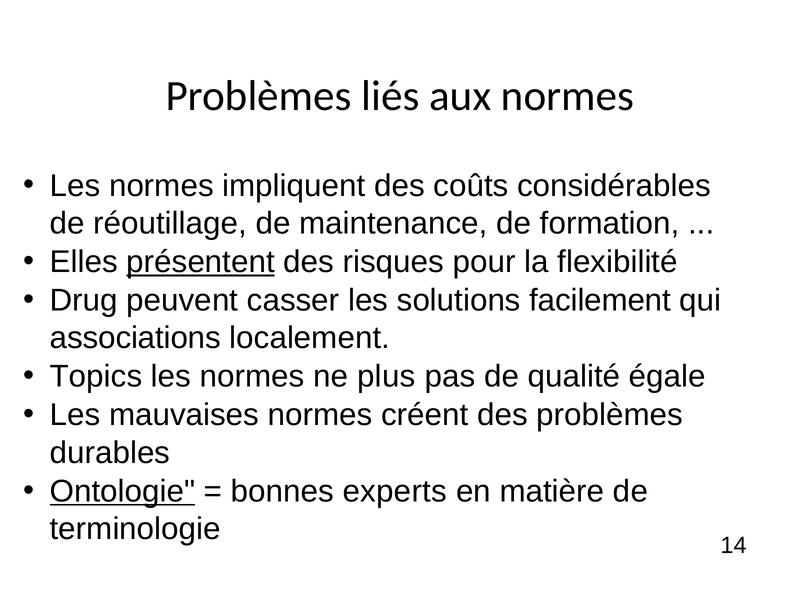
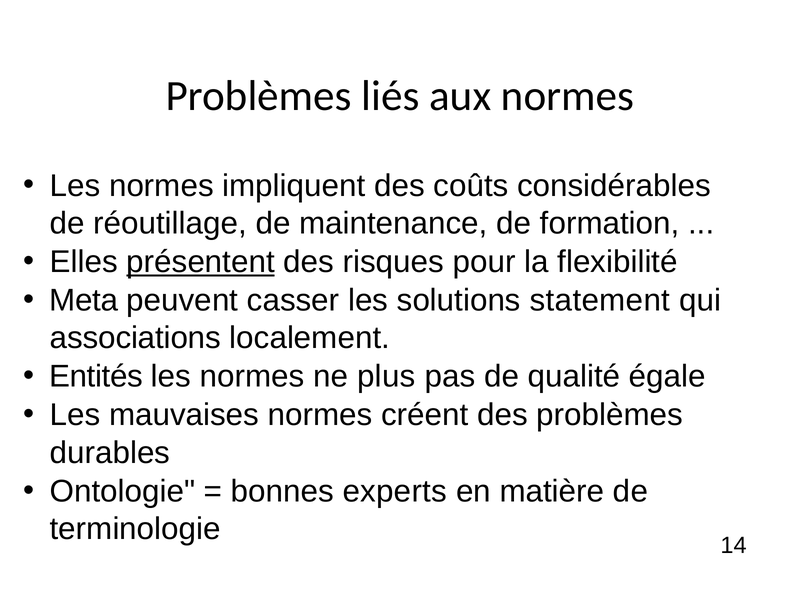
Drug: Drug -> Meta
facilement: facilement -> statement
Topics: Topics -> Entités
Ontologie underline: present -> none
